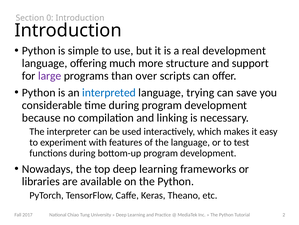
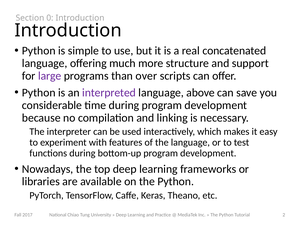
real development: development -> concatenated
interpreted colour: blue -> purple
trying: trying -> above
